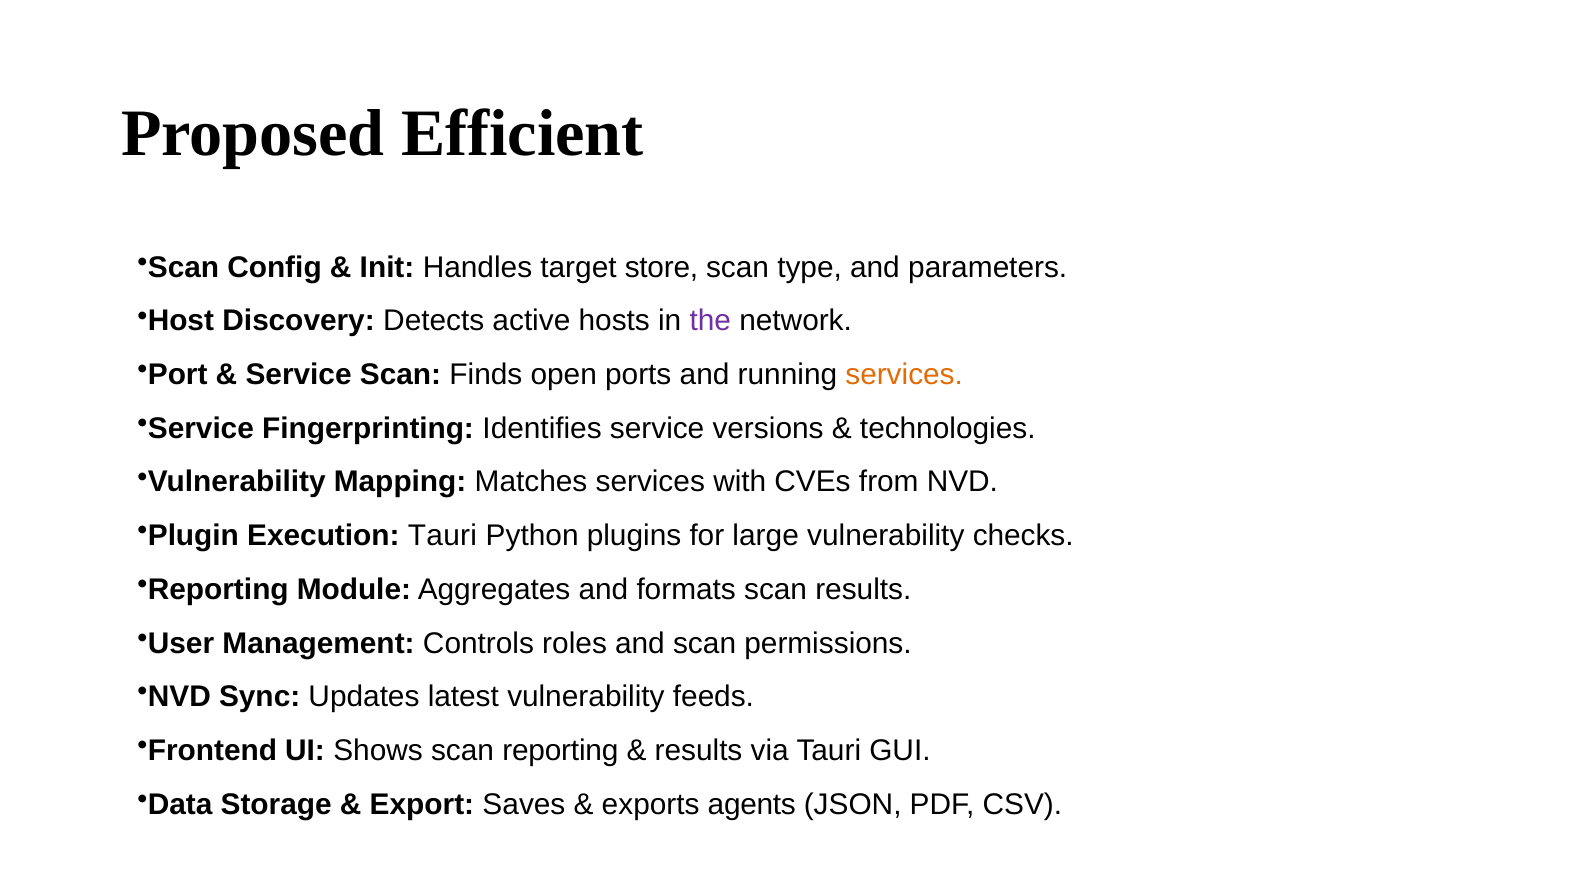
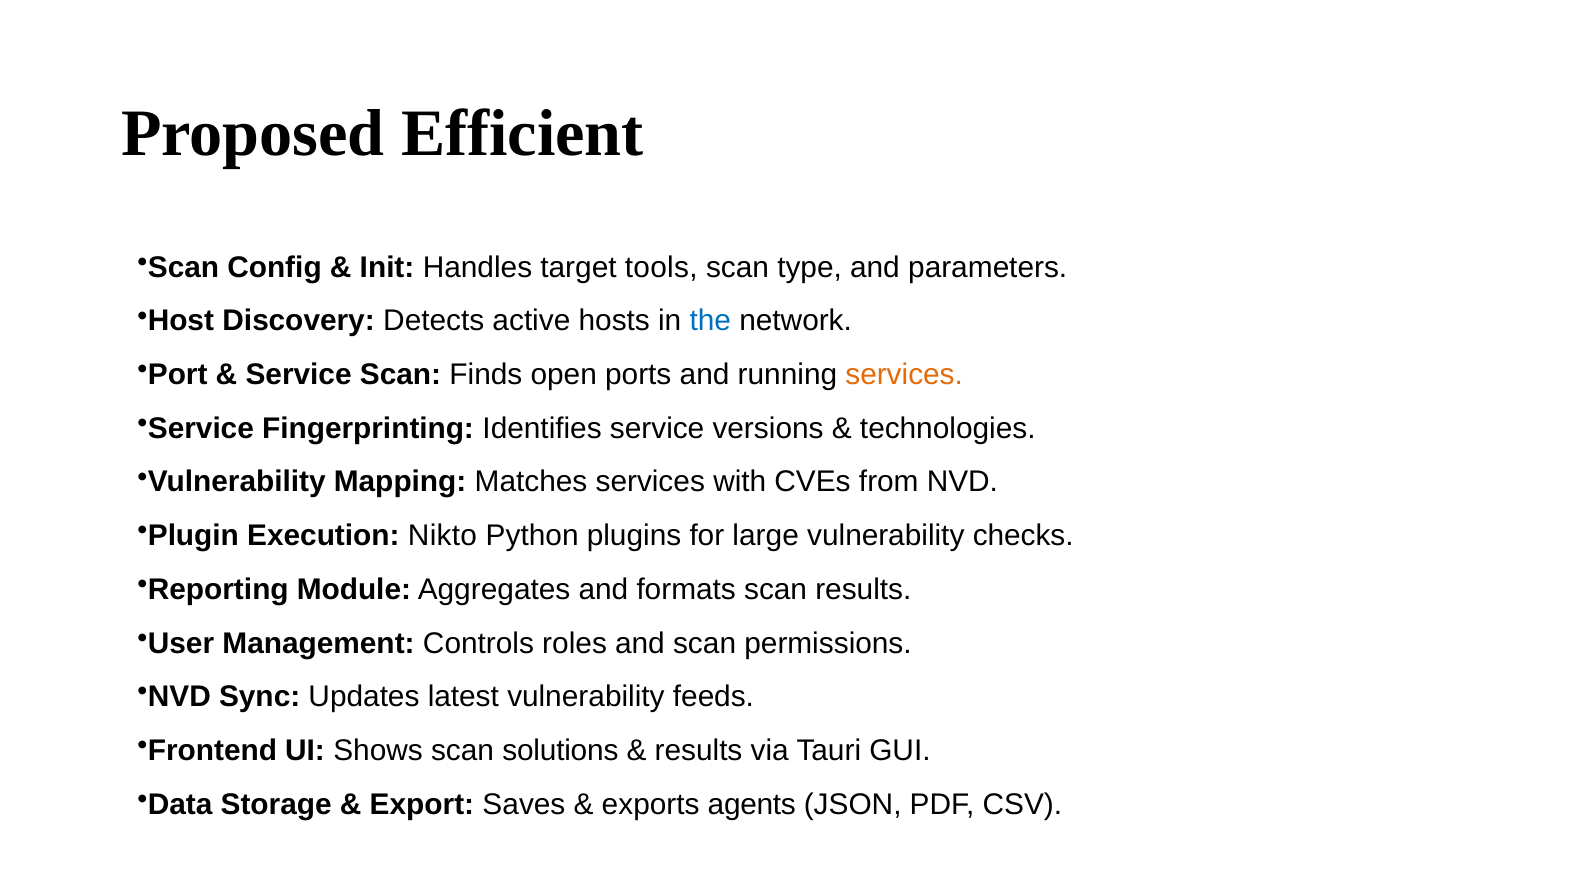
store: store -> tools
the colour: purple -> blue
Execution Tauri: Tauri -> Nikto
scan reporting: reporting -> solutions
